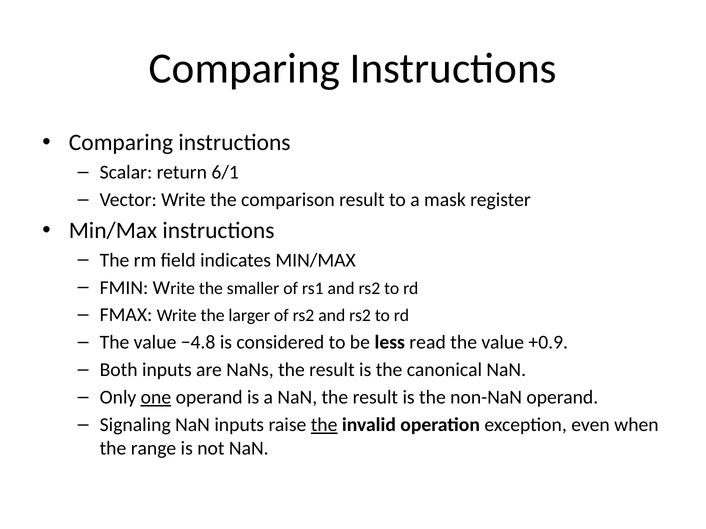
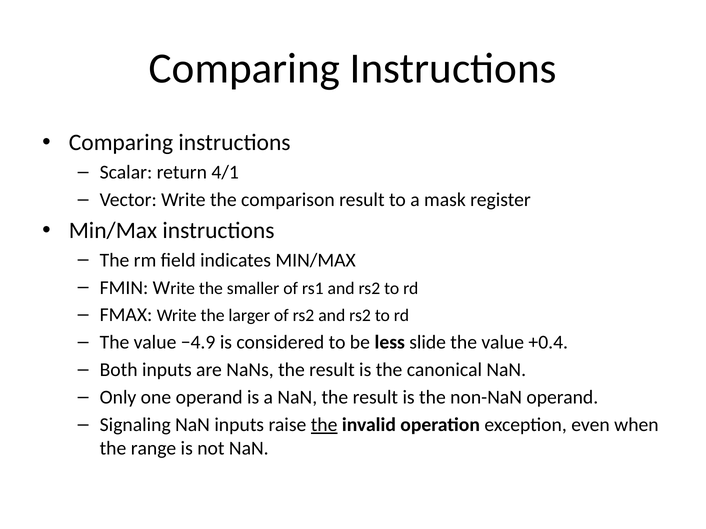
6/1: 6/1 -> 4/1
−4.8: −4.8 -> −4.9
read: read -> slide
+0.9: +0.9 -> +0.4
one underline: present -> none
